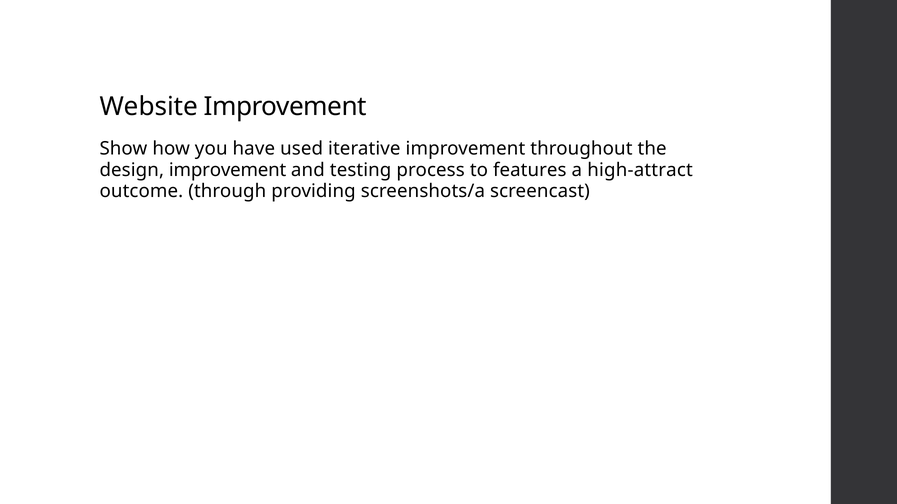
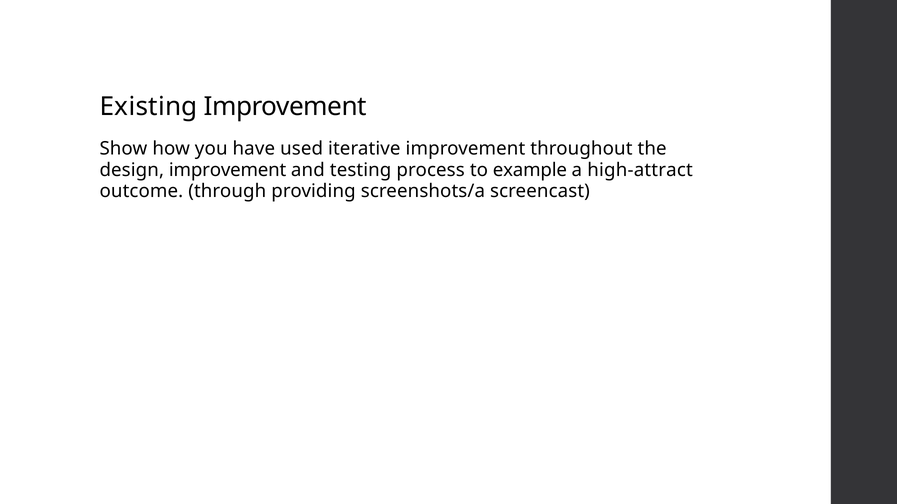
Website: Website -> Existing
features: features -> example
